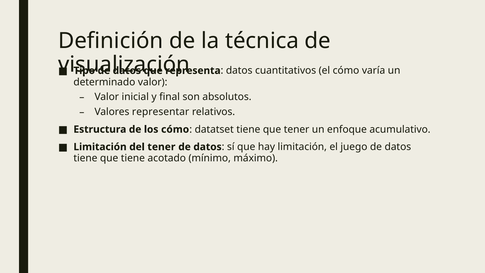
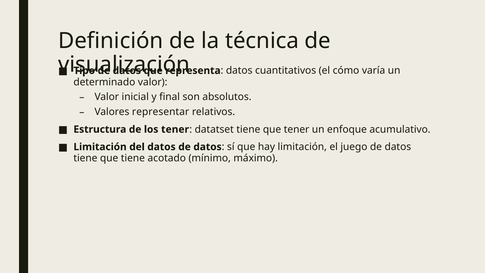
los cómo: cómo -> tener
del tener: tener -> datos
